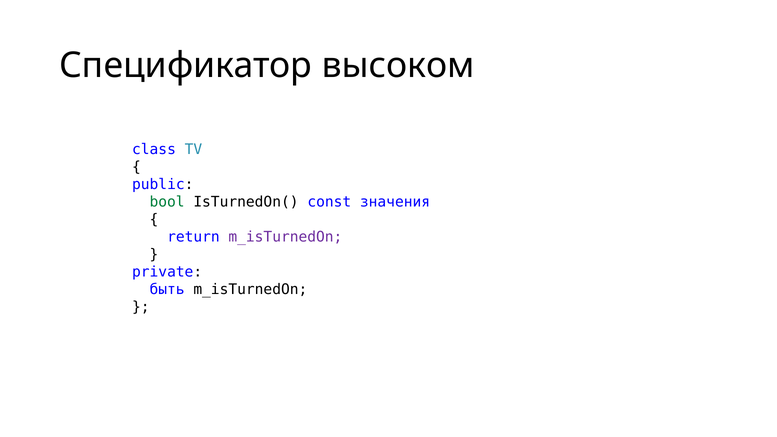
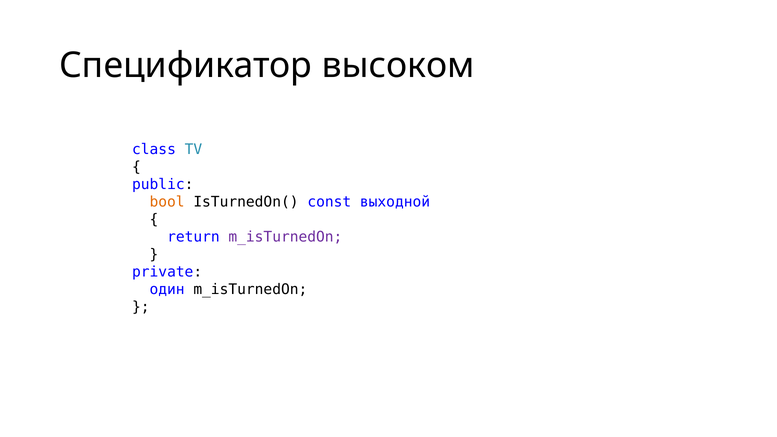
bool colour: green -> orange
значения: значения -> выходной
быть: быть -> один
